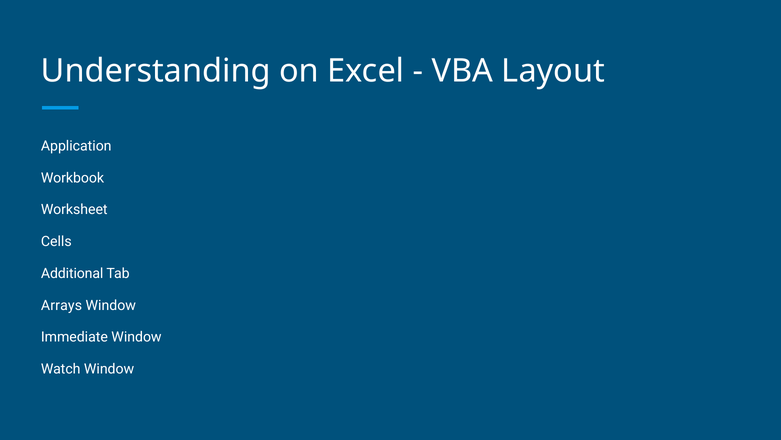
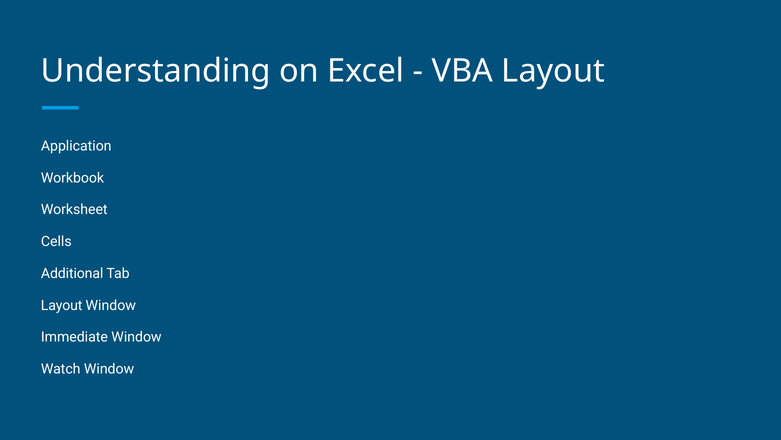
Arrays at (62, 305): Arrays -> Layout
